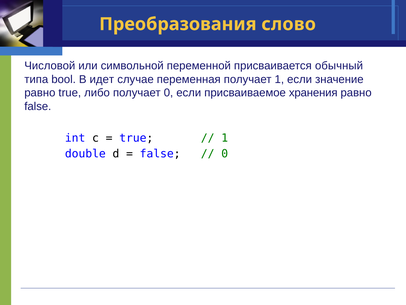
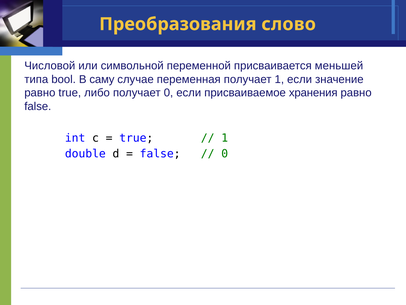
обычный: обычный -> меньшей
идет: идет -> саму
